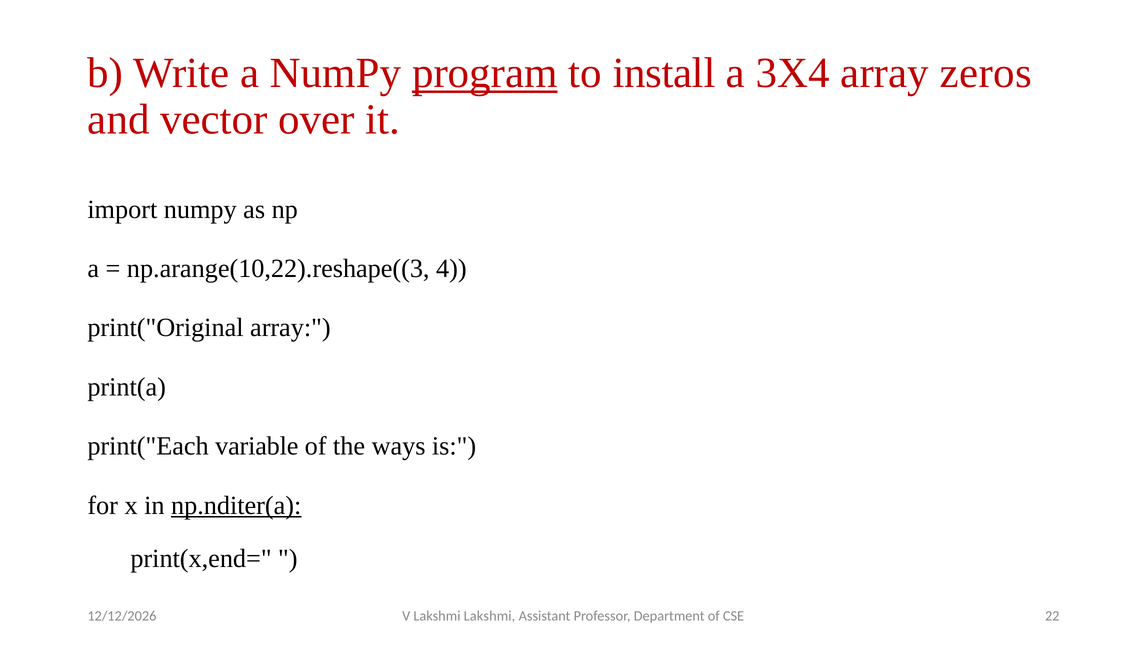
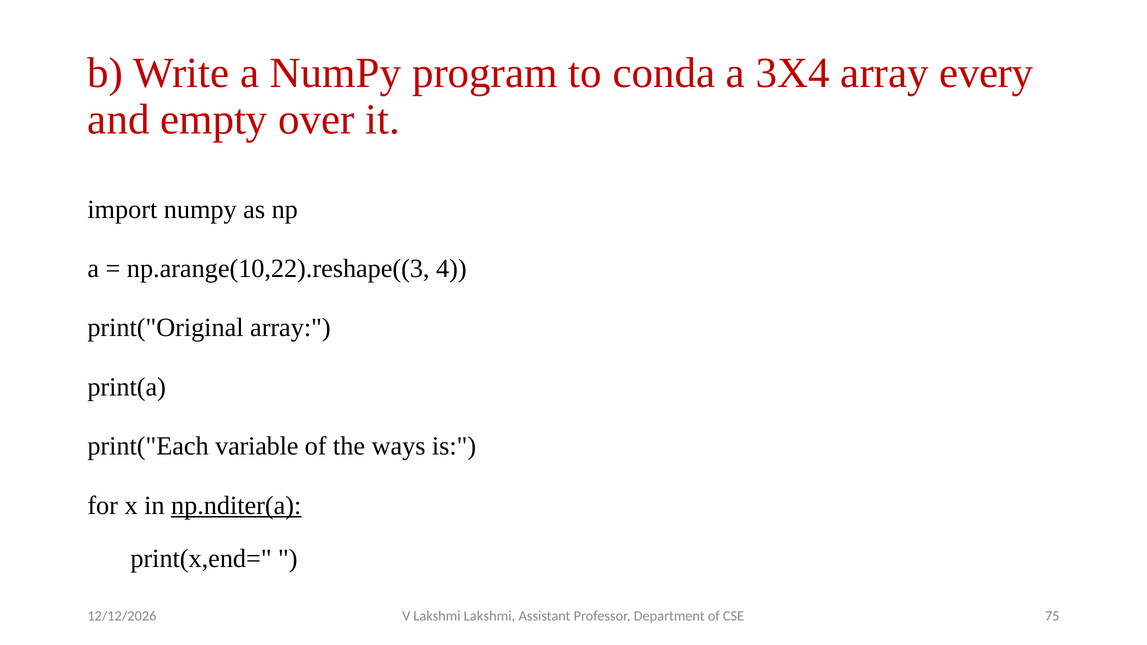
program underline: present -> none
install: install -> conda
zeros: zeros -> every
vector: vector -> empty
22: 22 -> 75
